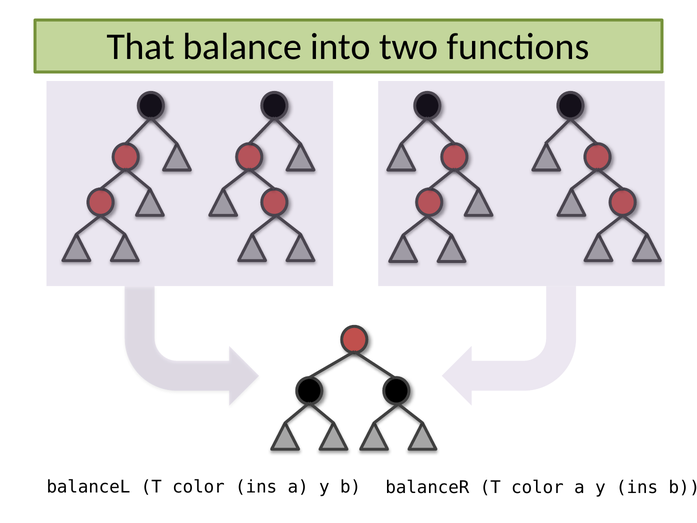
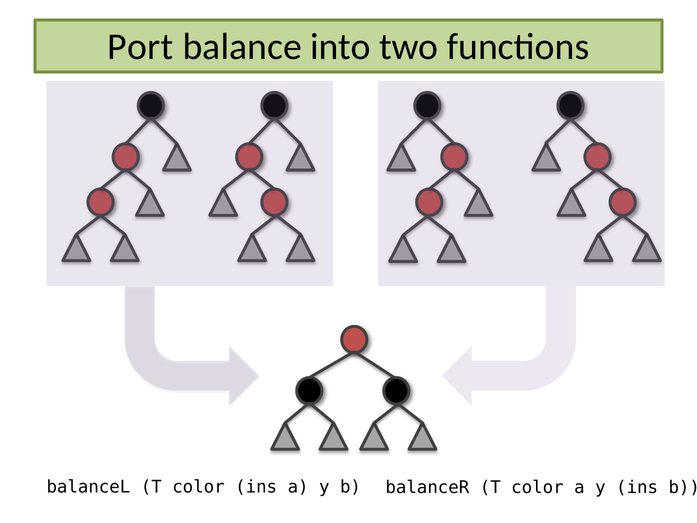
That: That -> Port
